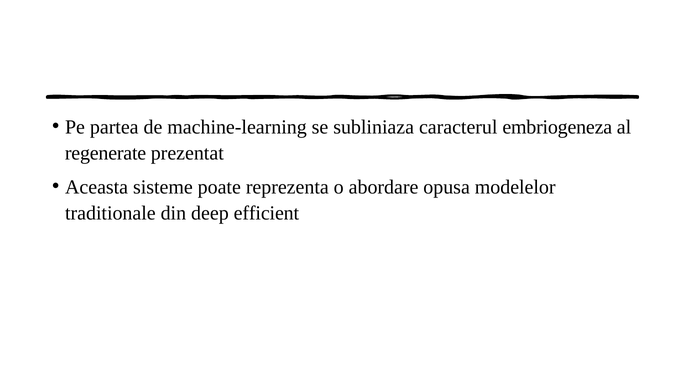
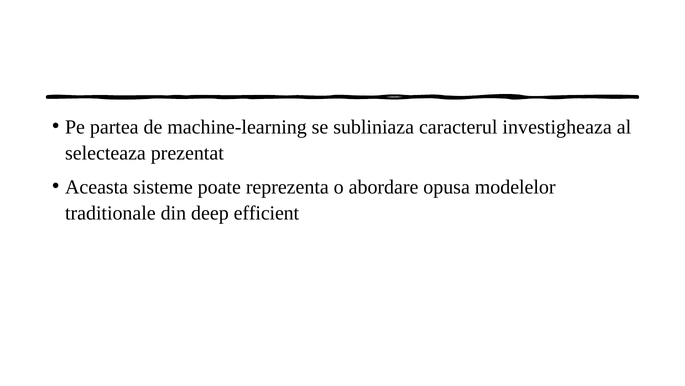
embriogeneza: embriogeneza -> investigheaza
regenerate: regenerate -> selecteaza
